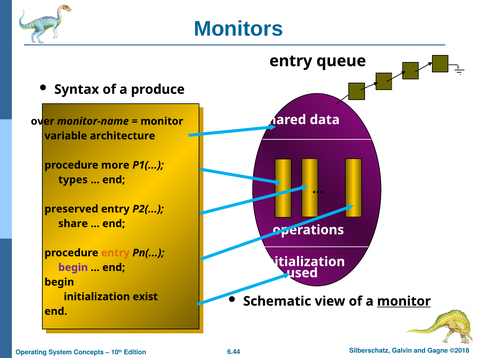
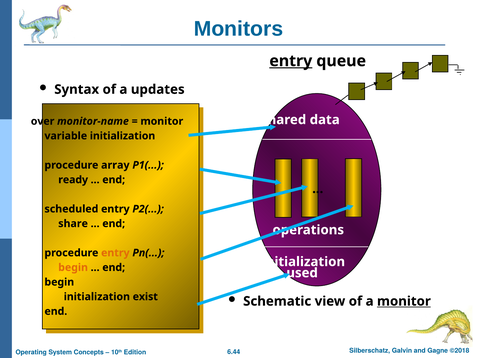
entry at (291, 61) underline: none -> present
produce: produce -> updates
variable architecture: architecture -> initialization
more: more -> array
types: types -> ready
preserved: preserved -> scheduled
begin at (73, 267) colour: purple -> orange
